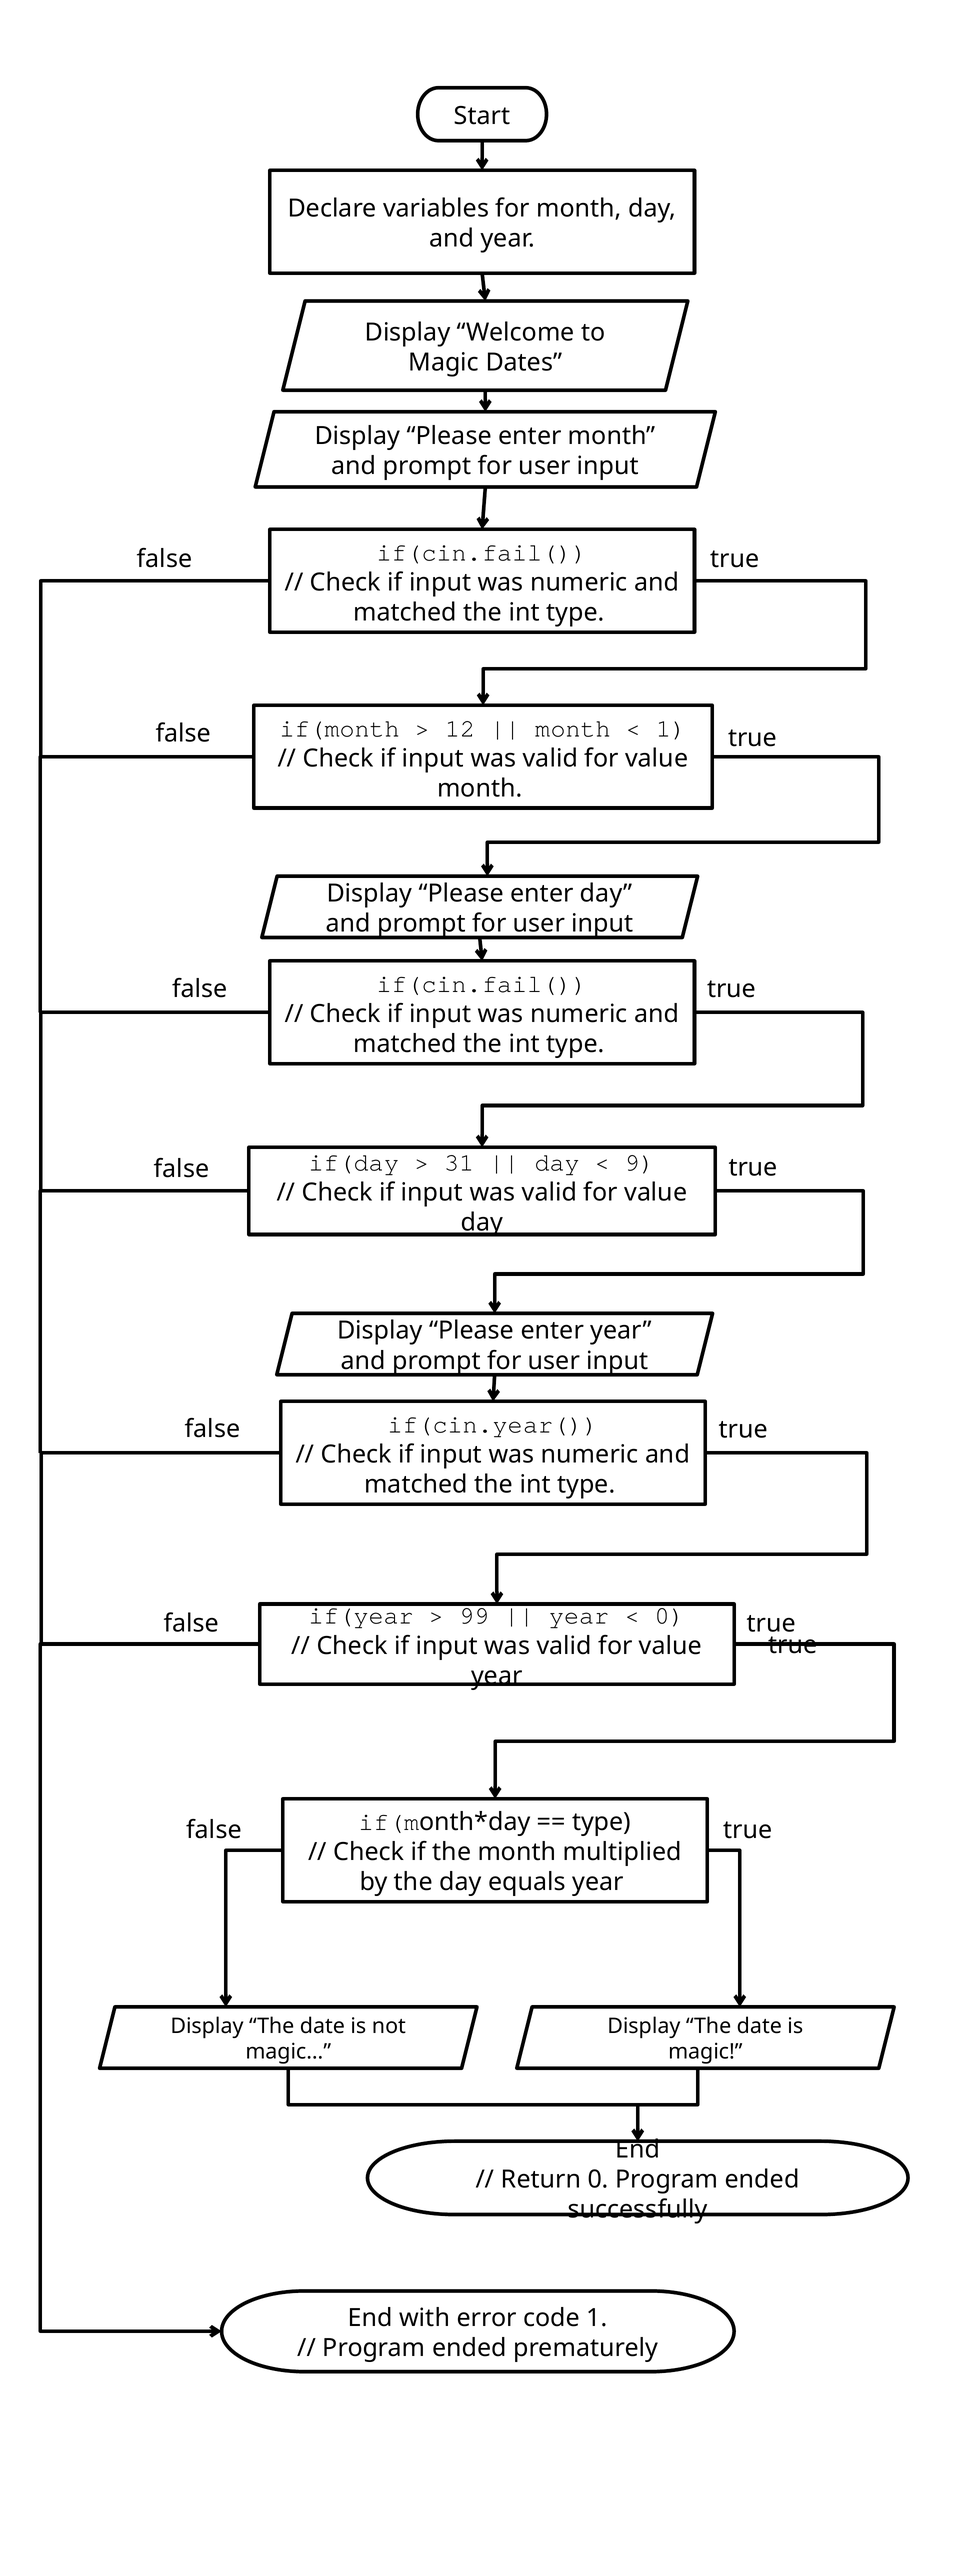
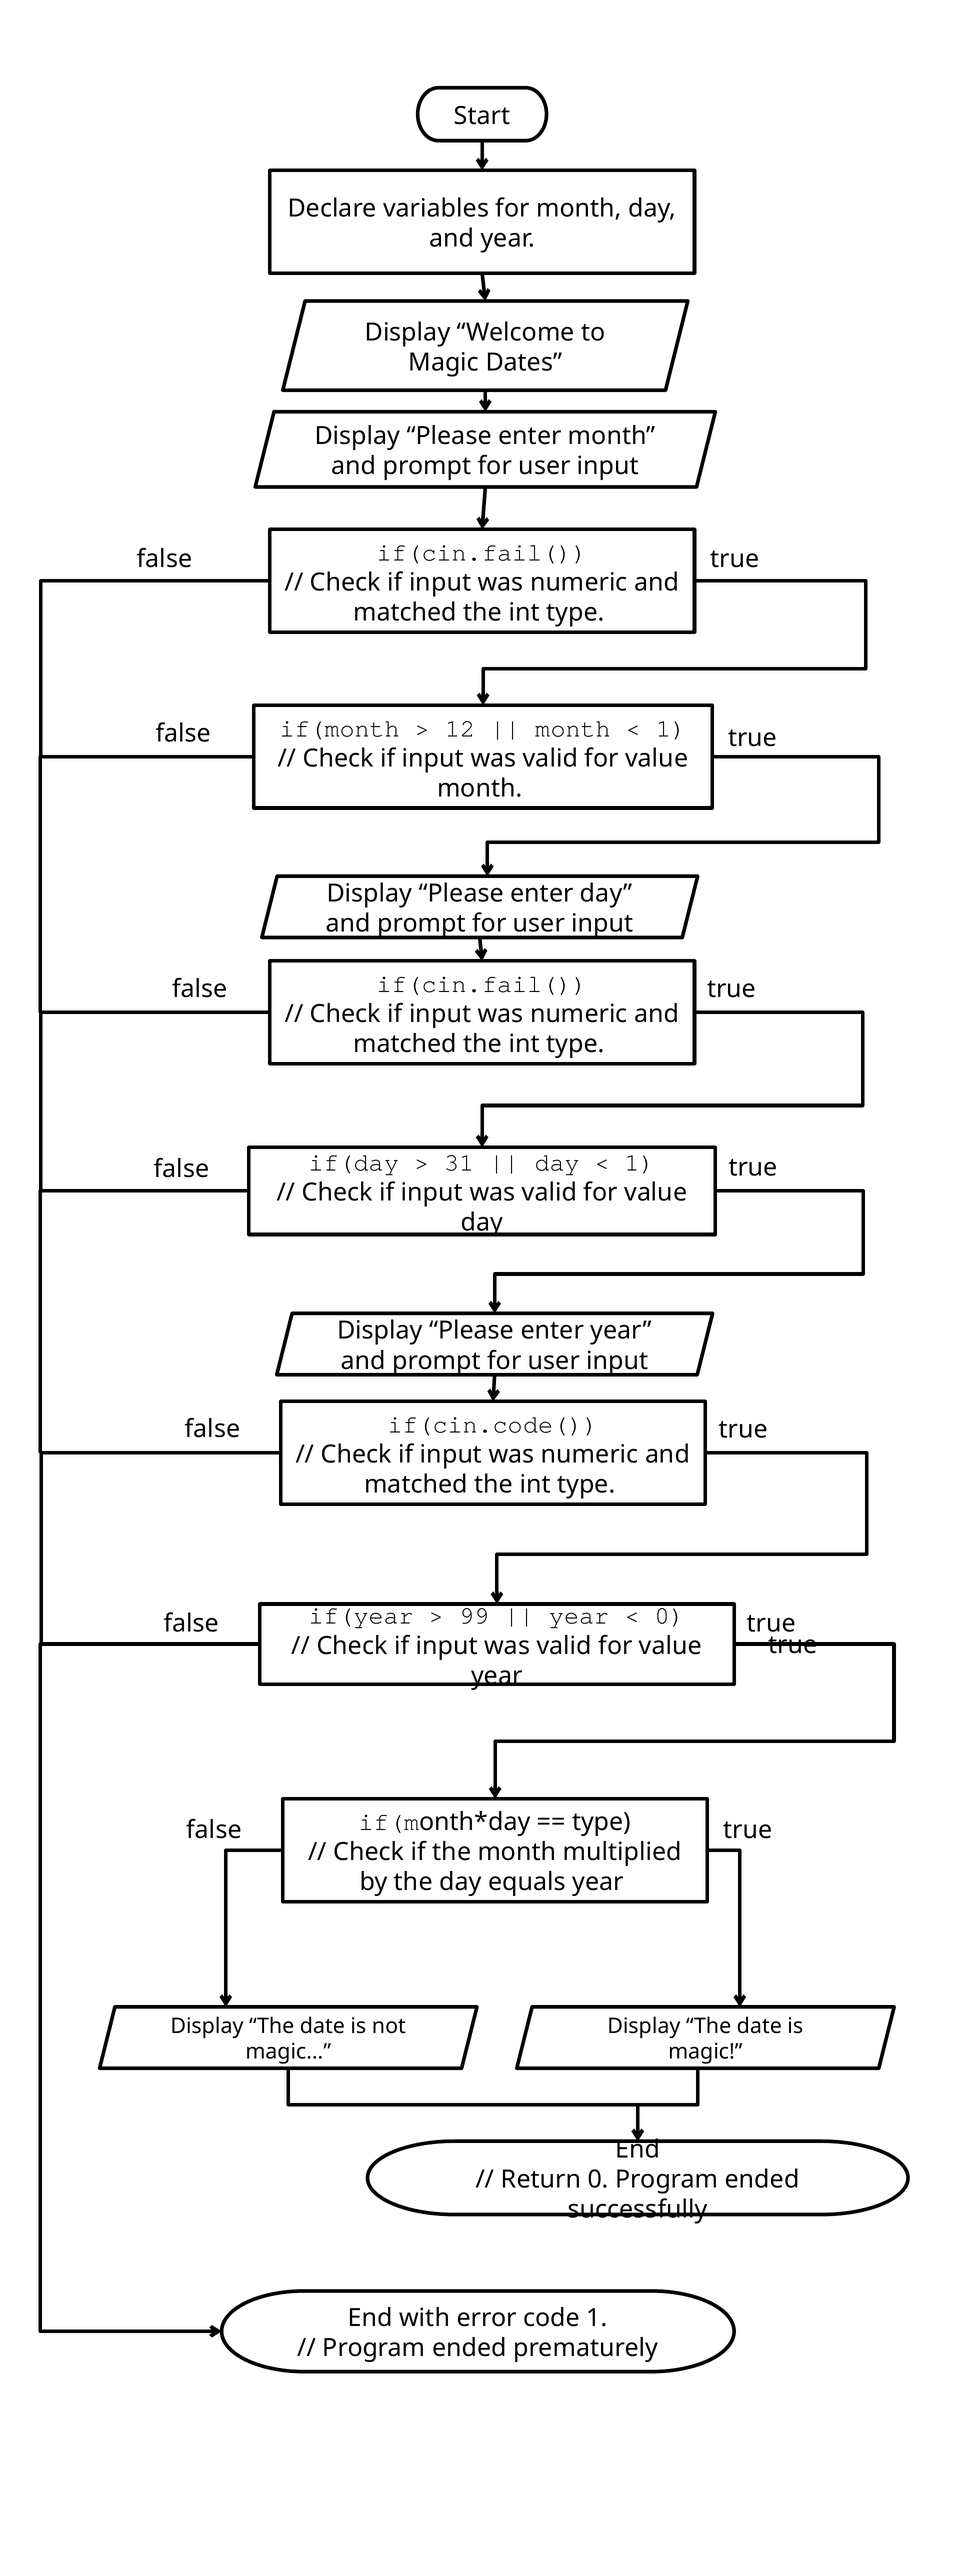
9 at (640, 1162): 9 -> 1
if(cin.year(: if(cin.year( -> if(cin.code(
